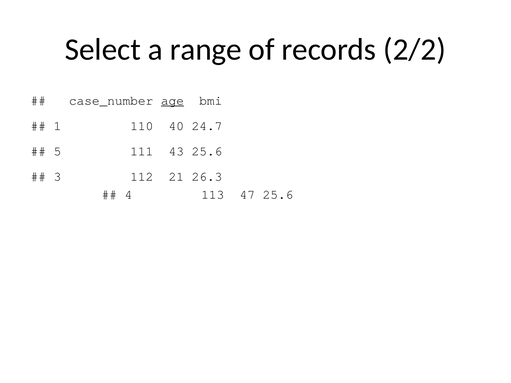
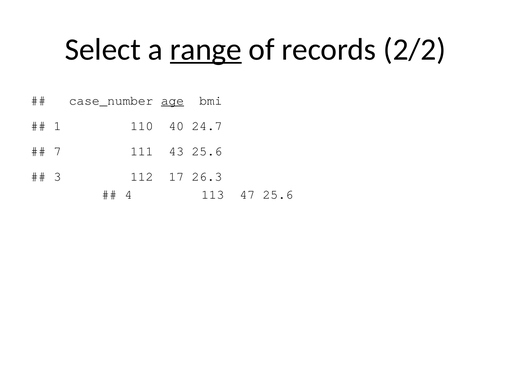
range underline: none -> present
5: 5 -> 7
21: 21 -> 17
